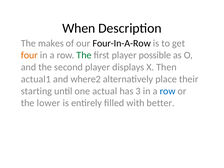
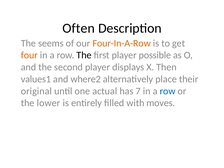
When: When -> Often
makes: makes -> seems
Four-In-A-Row colour: black -> orange
The at (84, 55) colour: green -> black
actual1: actual1 -> values1
starting: starting -> original
3: 3 -> 7
better: better -> moves
